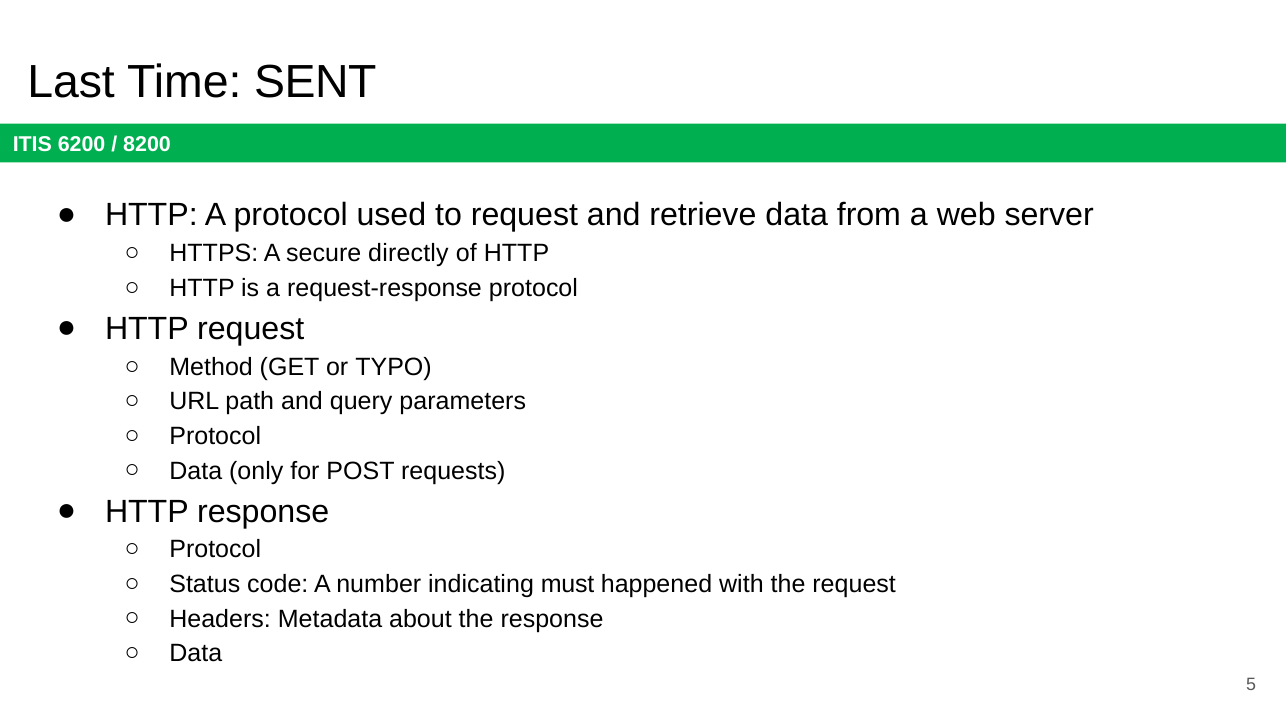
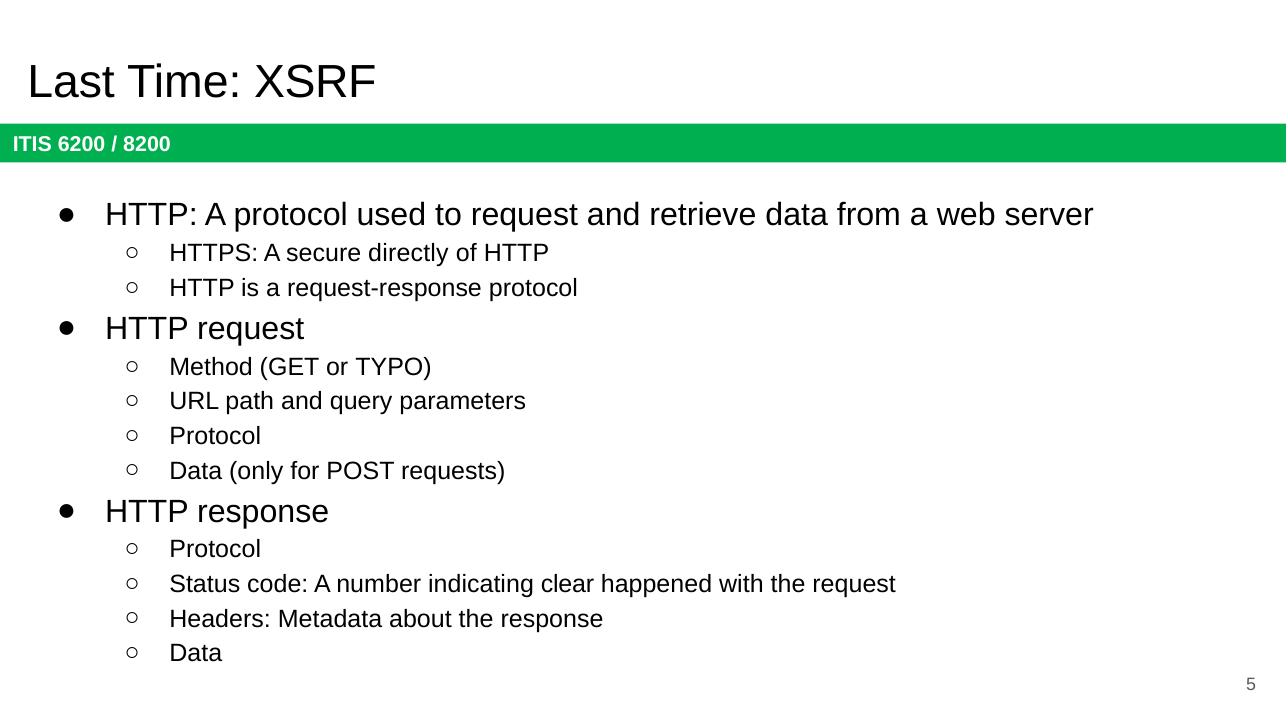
SENT: SENT -> XSRF
must: must -> clear
